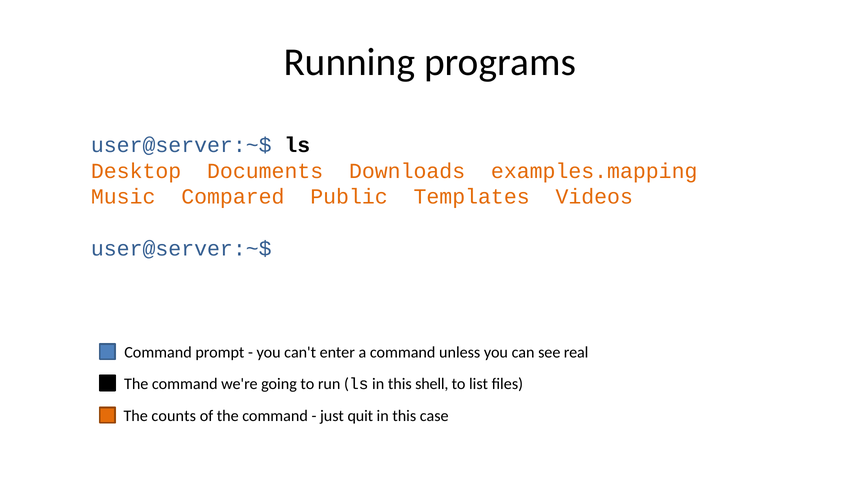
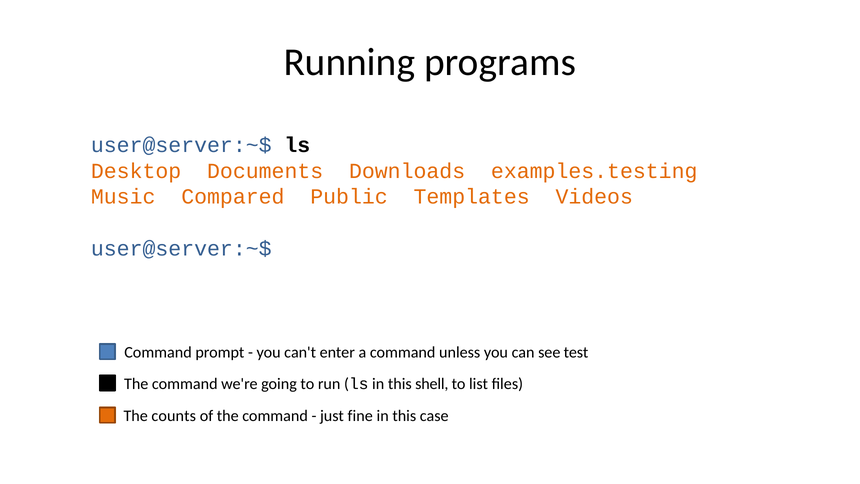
examples.mapping: examples.mapping -> examples.testing
real: real -> test
quit: quit -> fine
